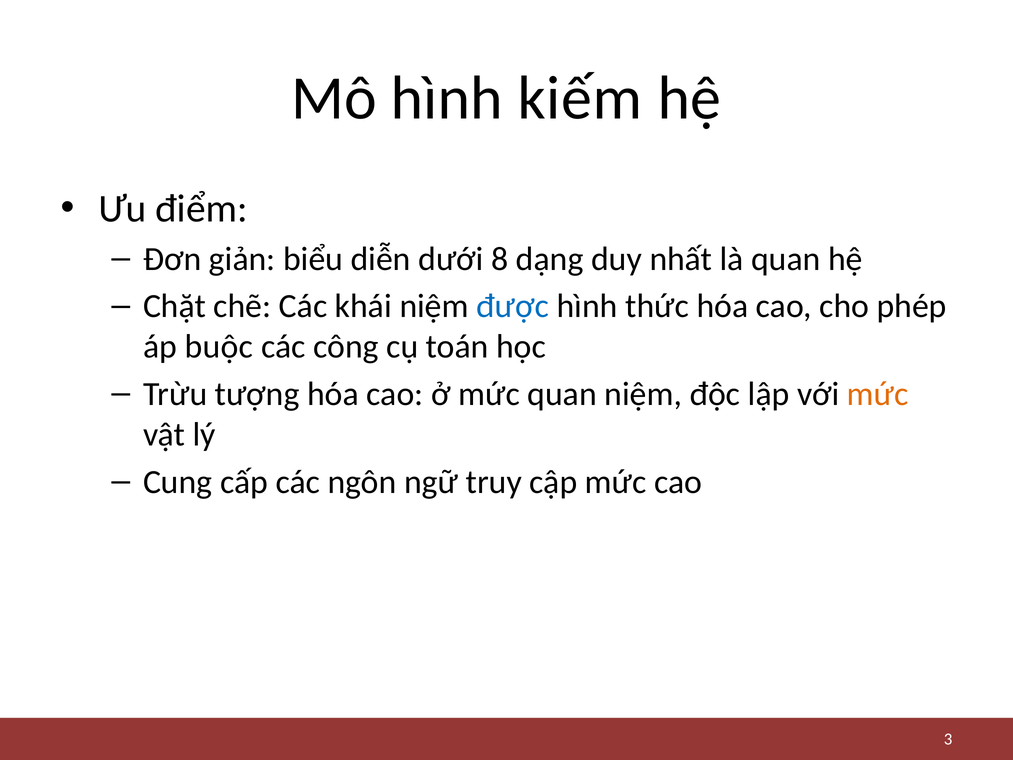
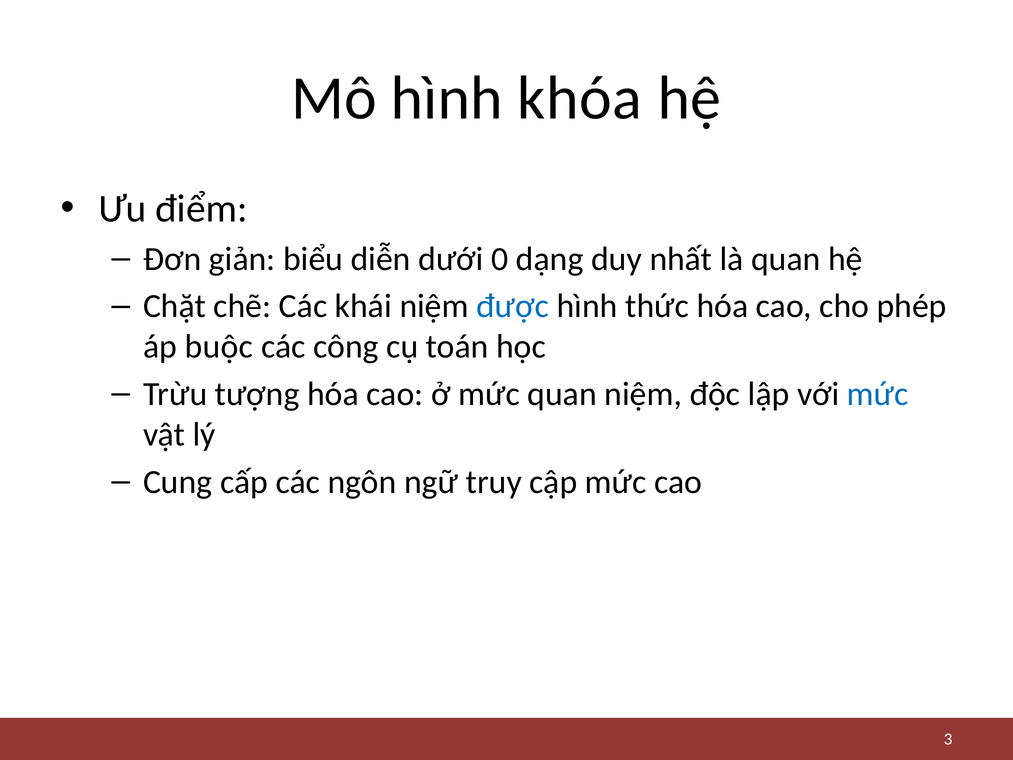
kiếm: kiếm -> khóa
8: 8 -> 0
mức at (878, 394) colour: orange -> blue
